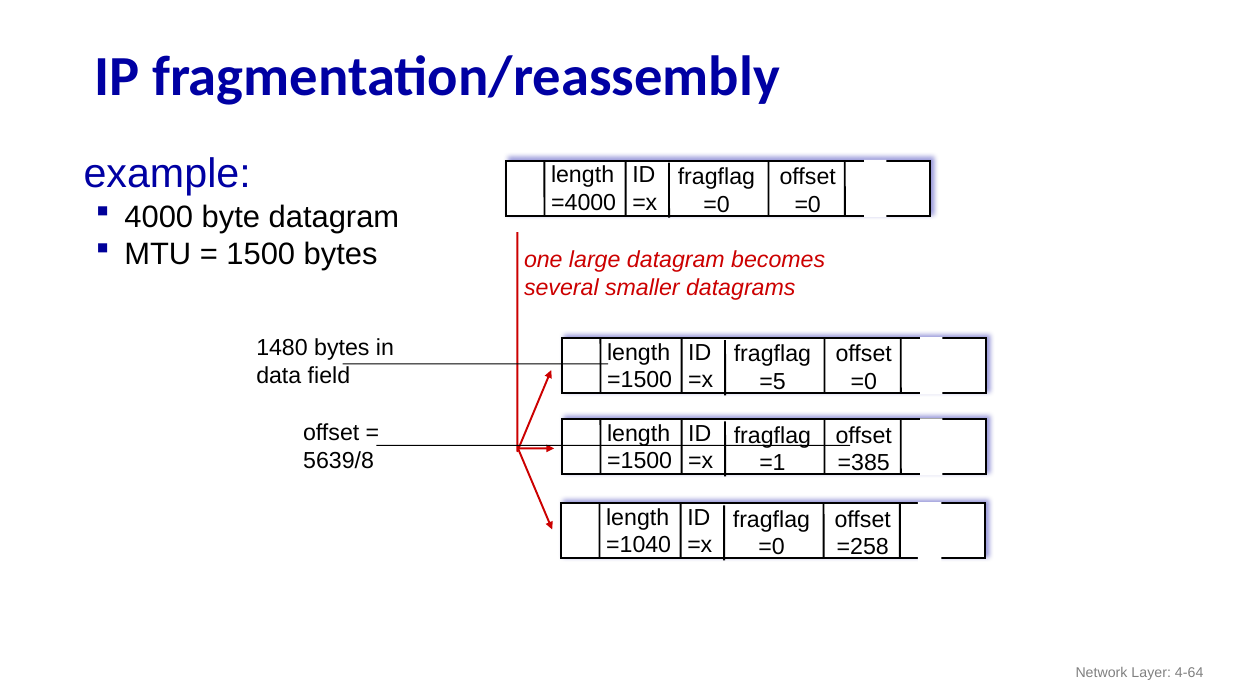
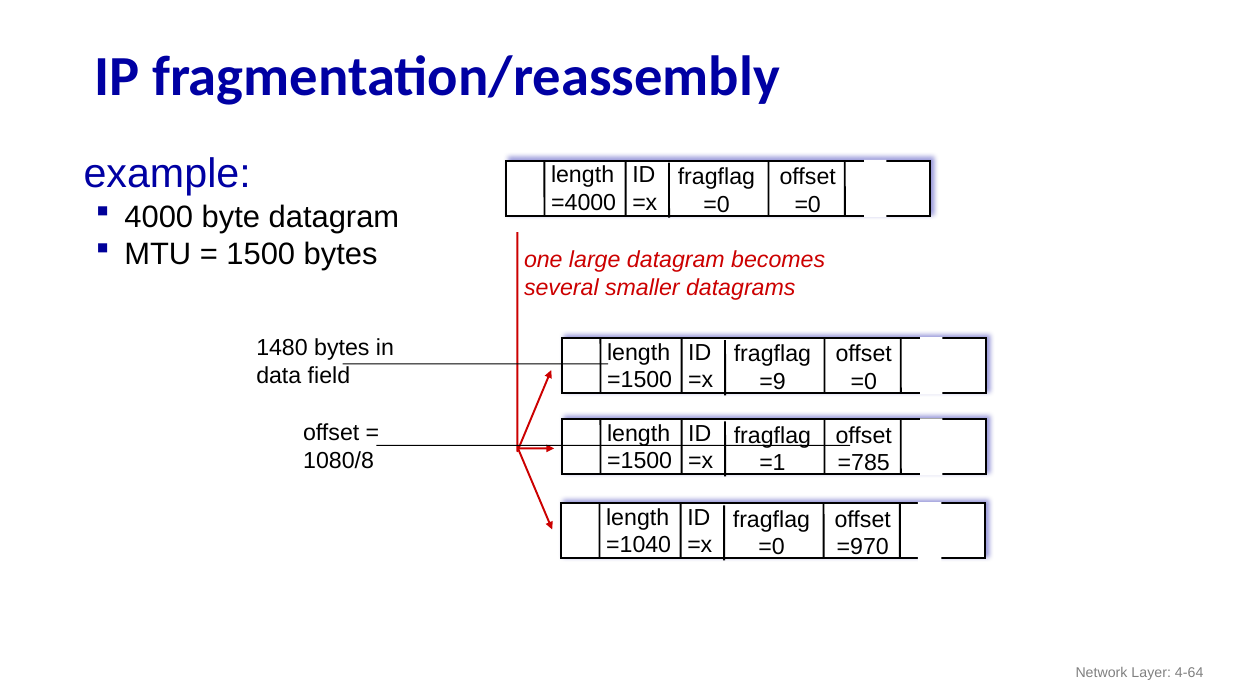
=5: =5 -> =9
5639/8: 5639/8 -> 1080/8
=385: =385 -> =785
=258: =258 -> =970
